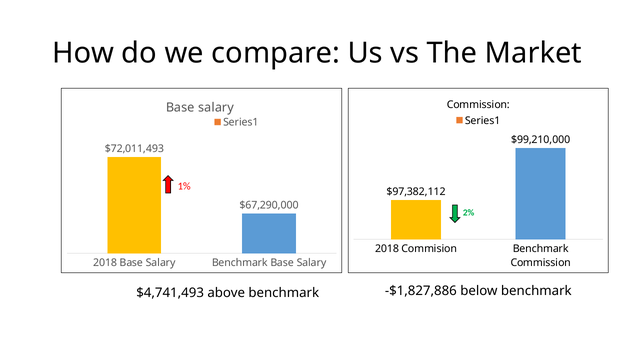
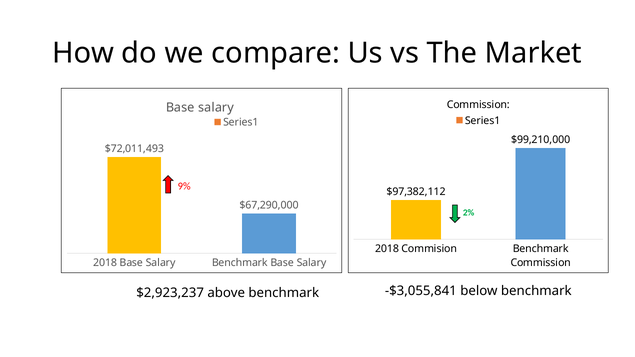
1%: 1% -> 9%
-$1,827,886: -$1,827,886 -> -$3,055,841
$4,741,493: $4,741,493 -> $2,923,237
